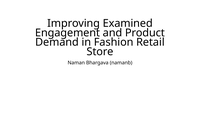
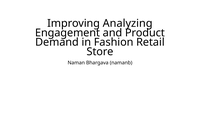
Examined: Examined -> Analyzing
